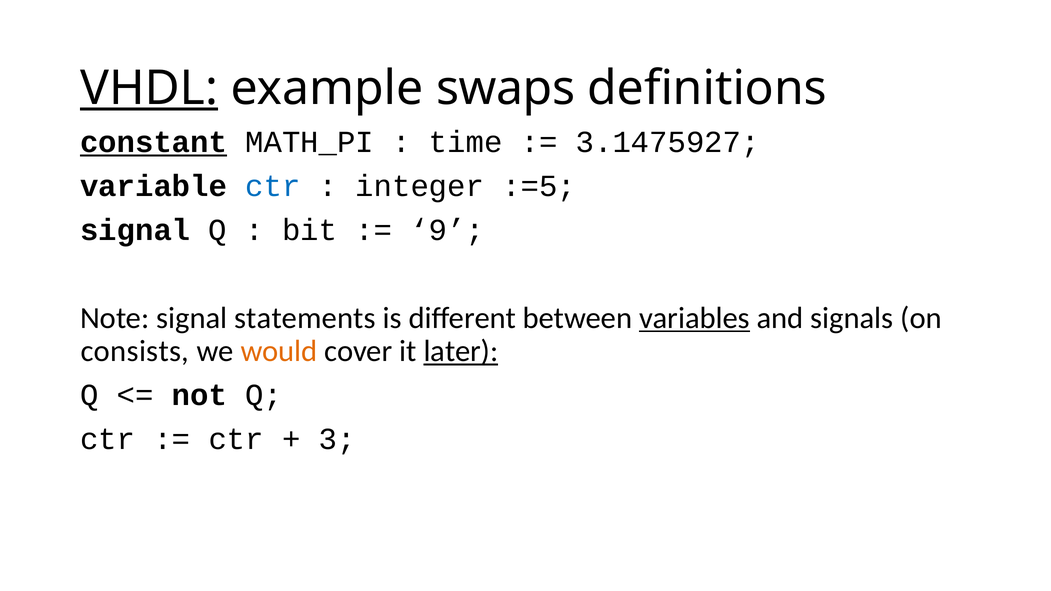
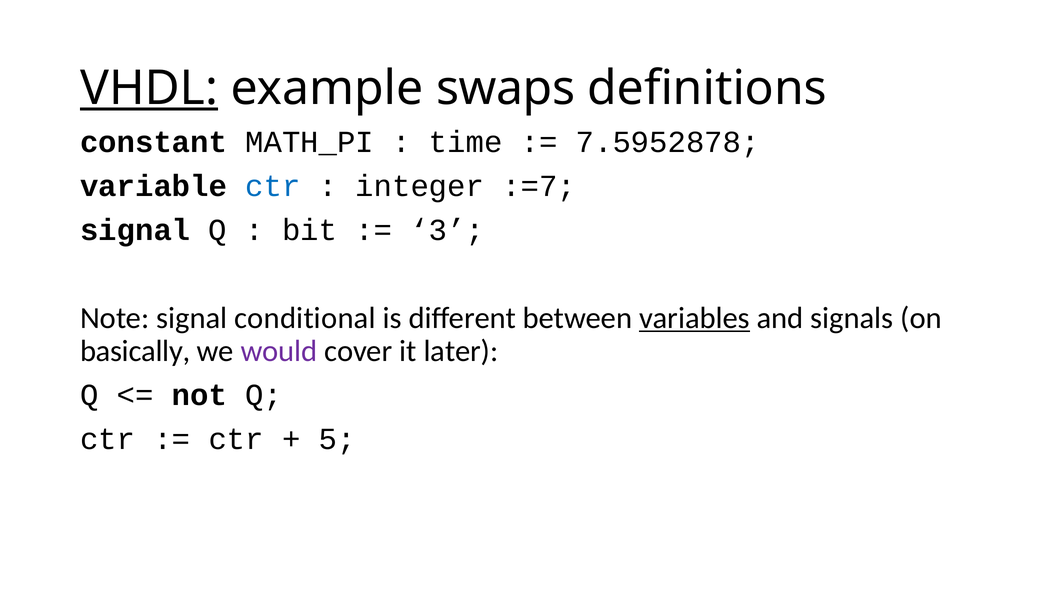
constant underline: present -> none
3.1475927: 3.1475927 -> 7.5952878
:=5: :=5 -> :=7
9: 9 -> 3
statements: statements -> conditional
consists: consists -> basically
would colour: orange -> purple
later underline: present -> none
3: 3 -> 5
